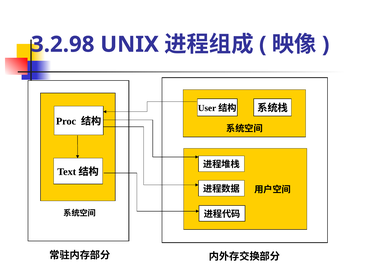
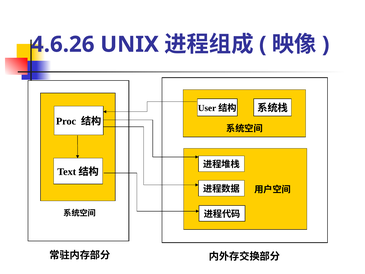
3.2.98: 3.2.98 -> 4.6.26
